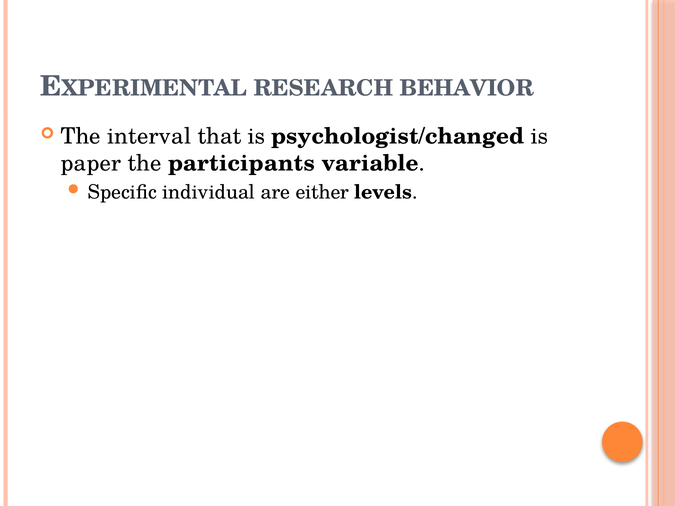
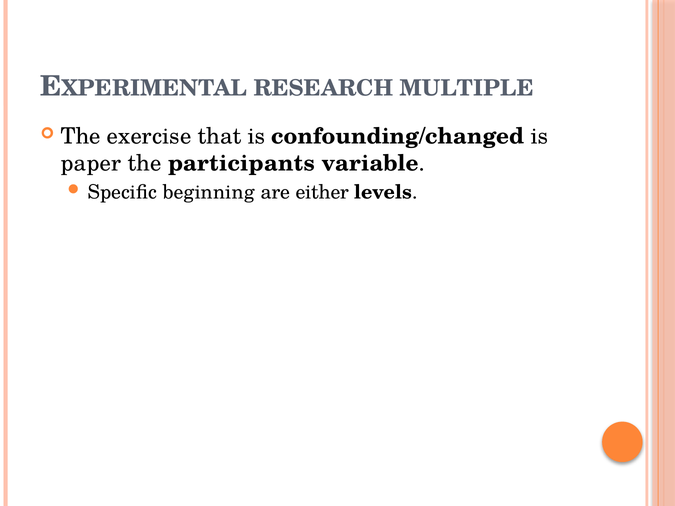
BEHAVIOR: BEHAVIOR -> MULTIPLE
interval: interval -> exercise
psychologist/changed: psychologist/changed -> confounding/changed
individual: individual -> beginning
